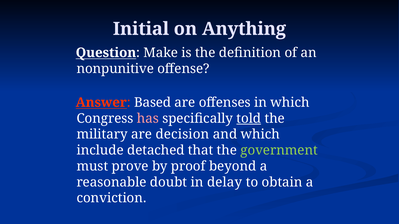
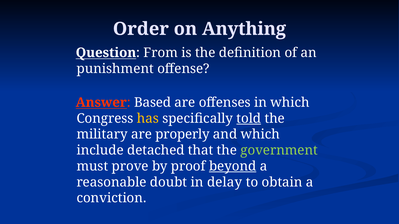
Initial: Initial -> Order
Make: Make -> From
nonpunitive: nonpunitive -> punishment
has colour: pink -> yellow
decision: decision -> properly
beyond underline: none -> present
